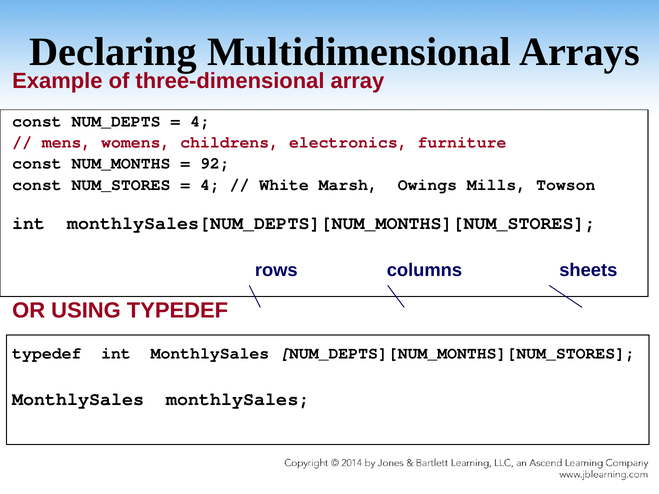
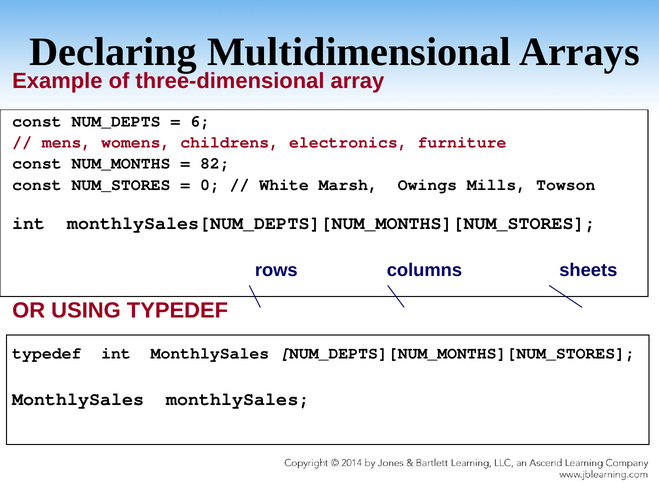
4 at (200, 121): 4 -> 6
92: 92 -> 82
4 at (210, 185): 4 -> 0
